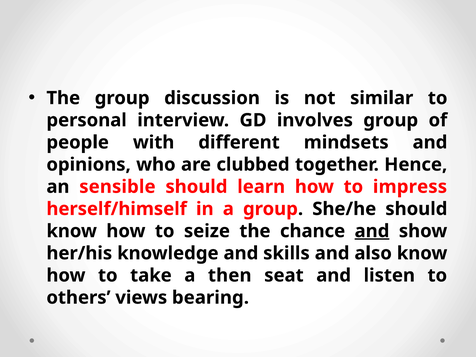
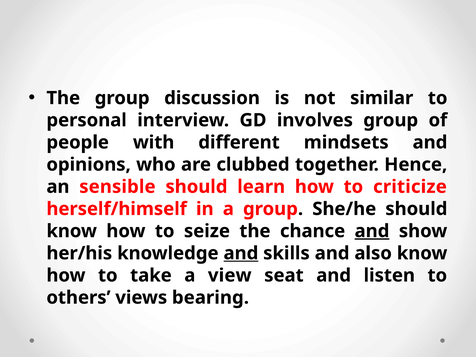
impress: impress -> criticize
and at (241, 253) underline: none -> present
then: then -> view
